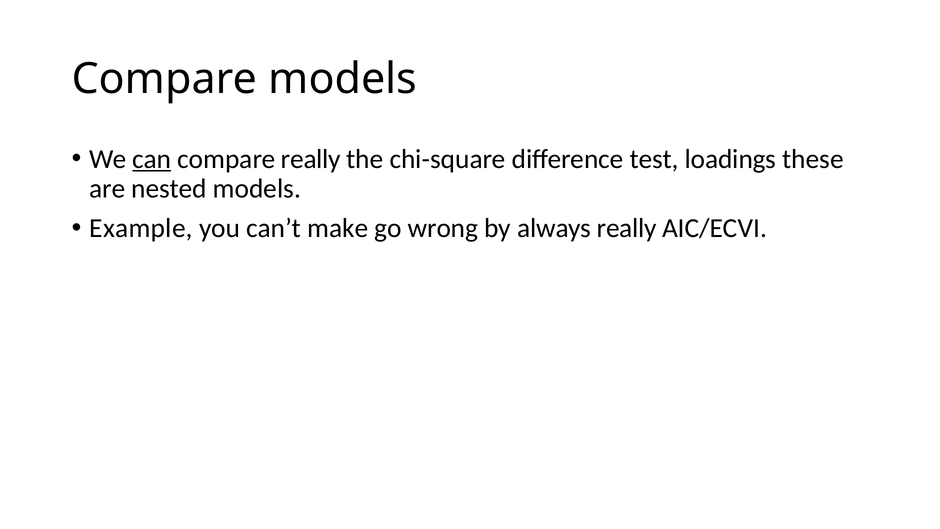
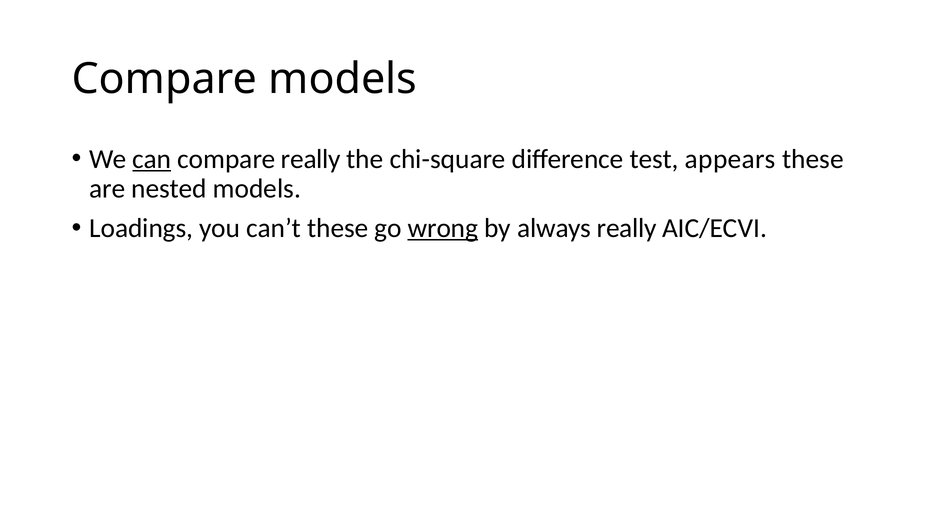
loadings: loadings -> appears
Example: Example -> Loadings
can’t make: make -> these
wrong underline: none -> present
